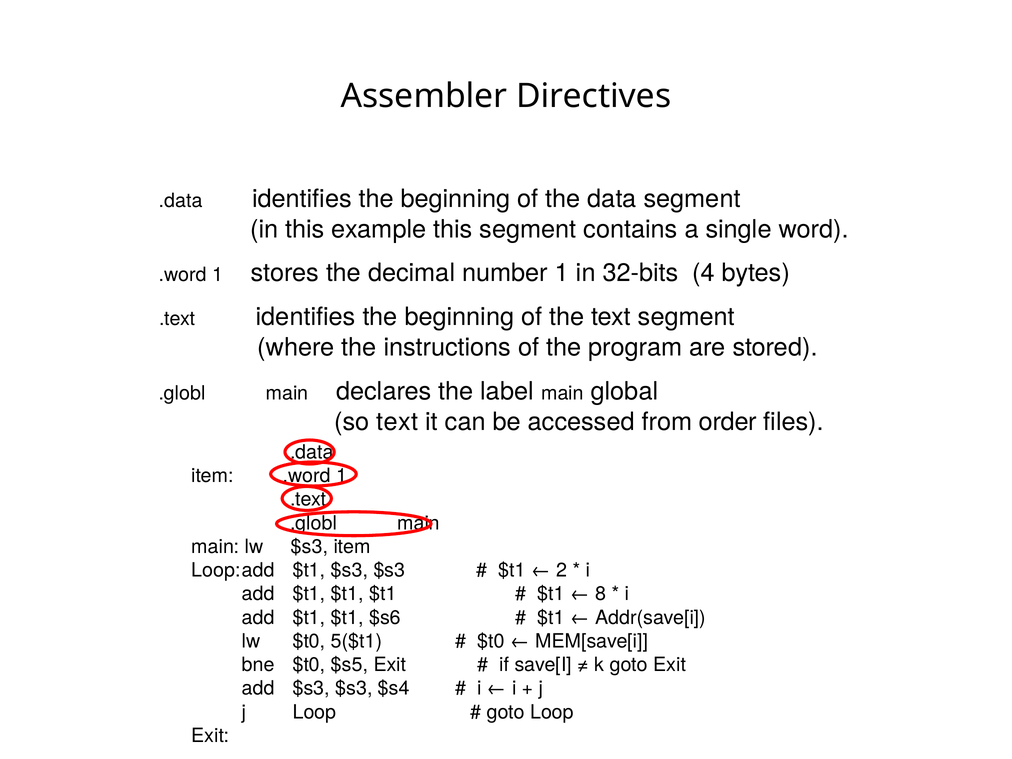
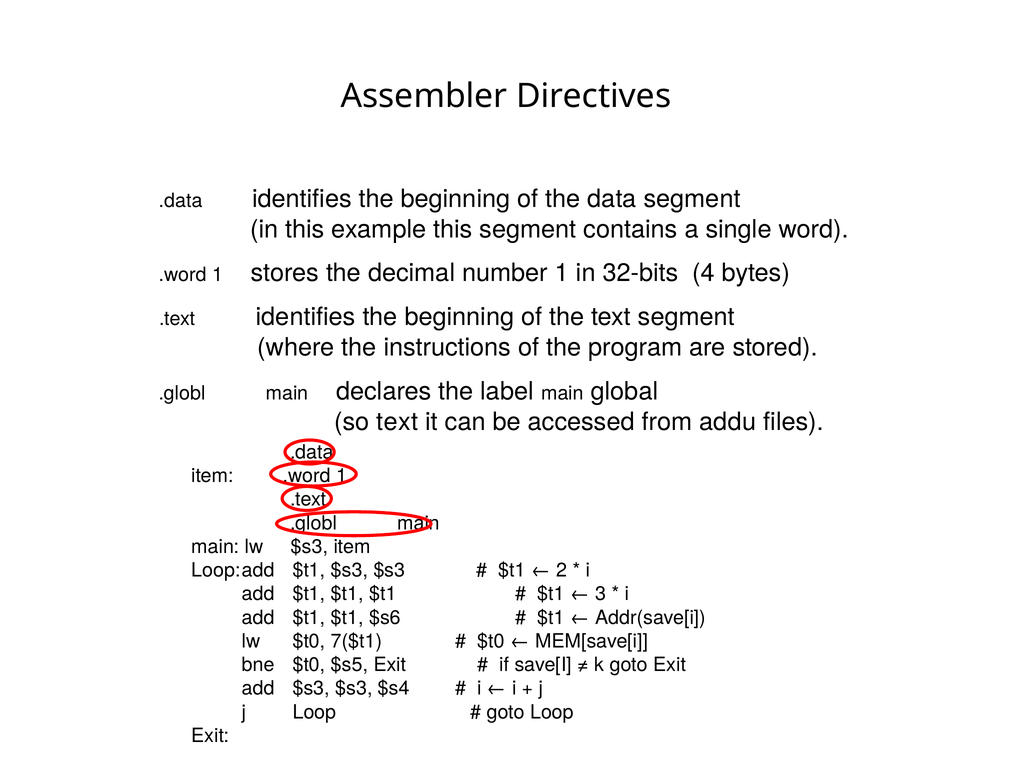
order: order -> addu
8: 8 -> 3
5($t1: 5($t1 -> 7($t1
